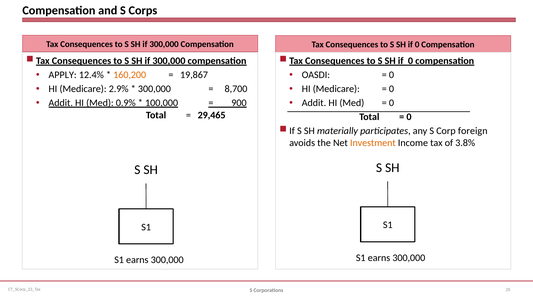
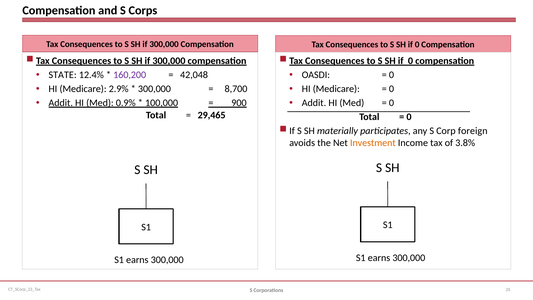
APPLY: APPLY -> STATE
160,200 colour: orange -> purple
19,867: 19,867 -> 42,048
